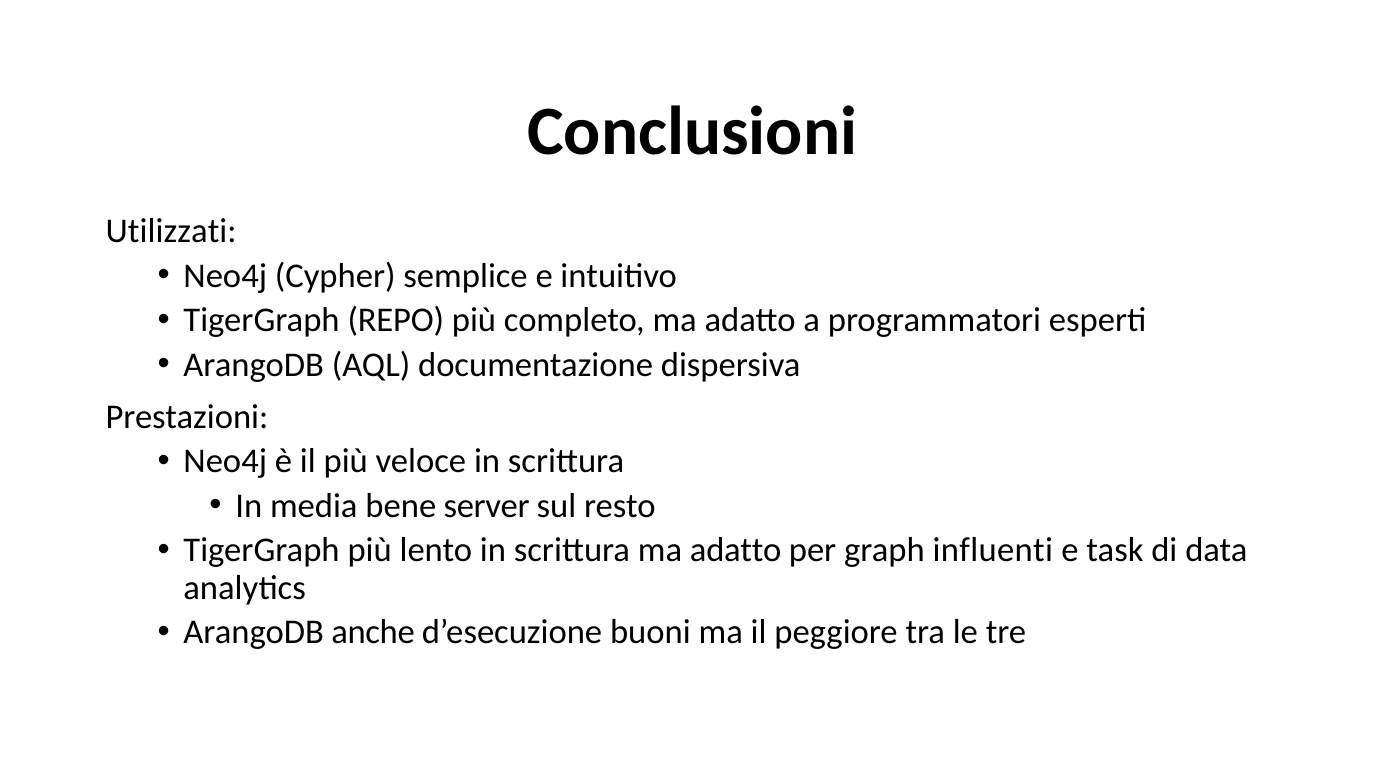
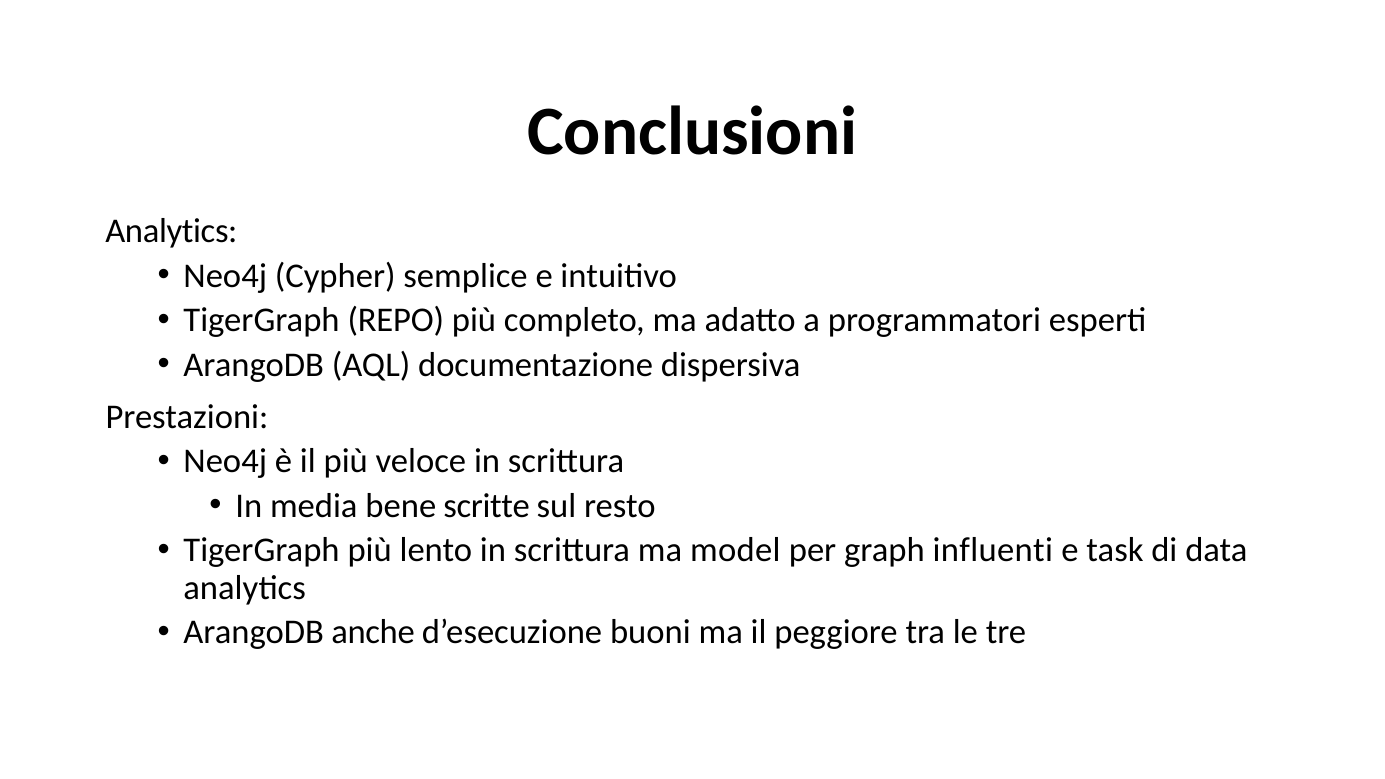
Utilizzati at (171, 231): Utilizzati -> Analytics
server: server -> scritte
scrittura ma adatto: adatto -> model
